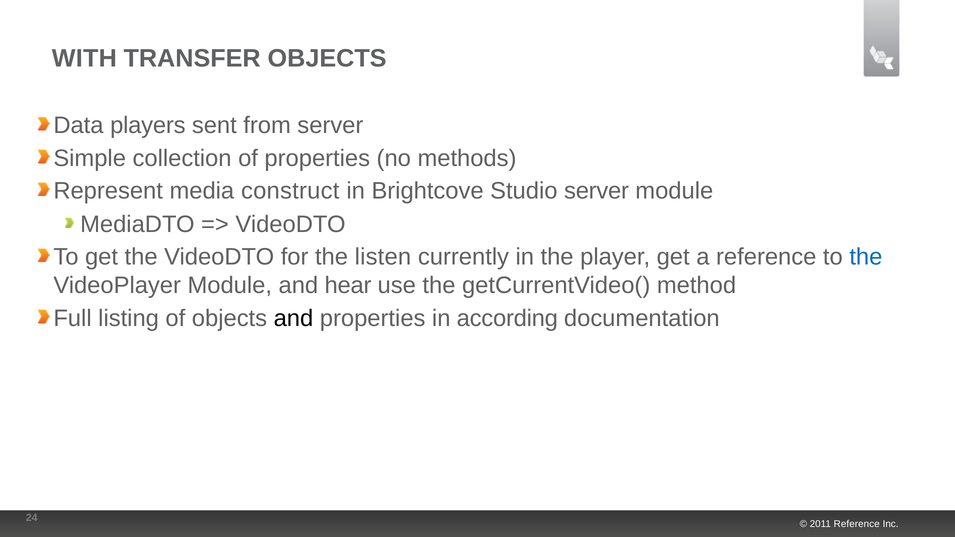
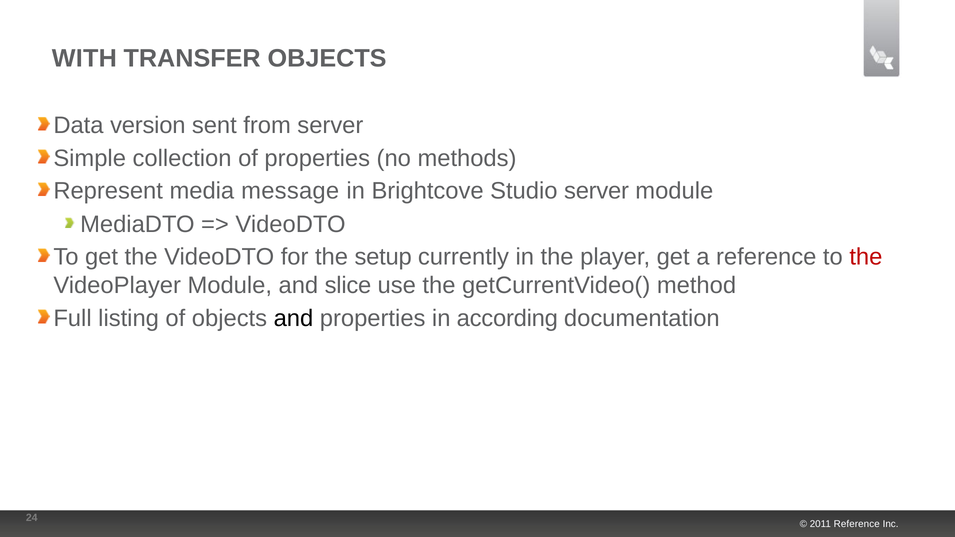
players: players -> version
construct: construct -> message
listen: listen -> setup
the at (866, 257) colour: blue -> red
hear: hear -> slice
